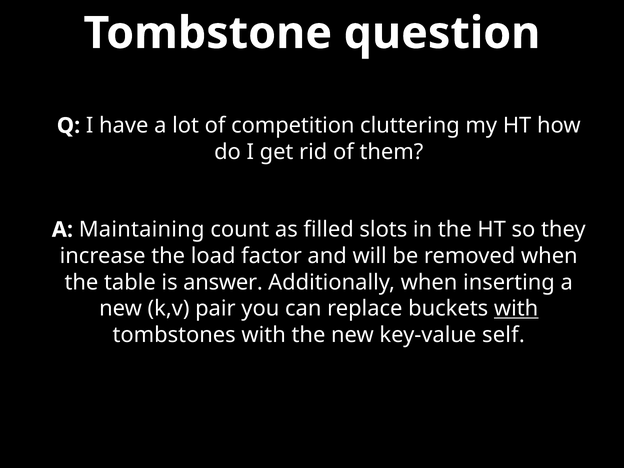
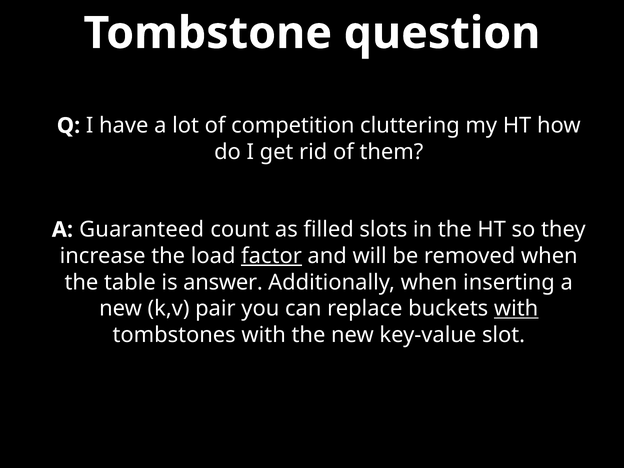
Maintaining: Maintaining -> Guaranteed
factor underline: none -> present
self: self -> slot
